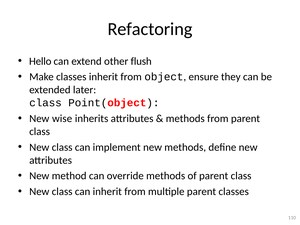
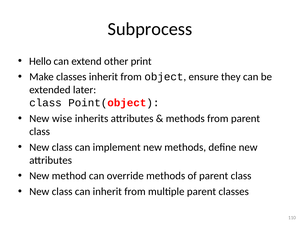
Refactoring: Refactoring -> Subprocess
flush: flush -> print
